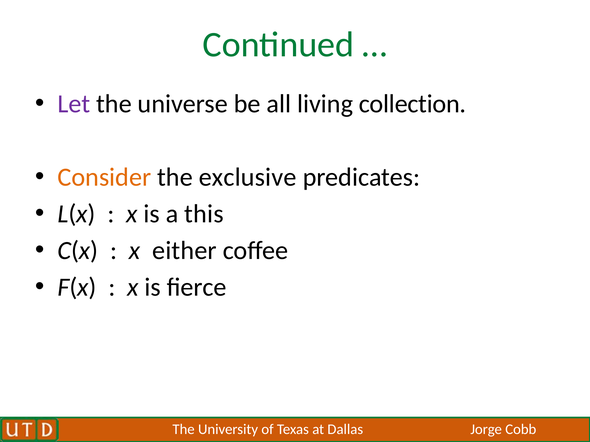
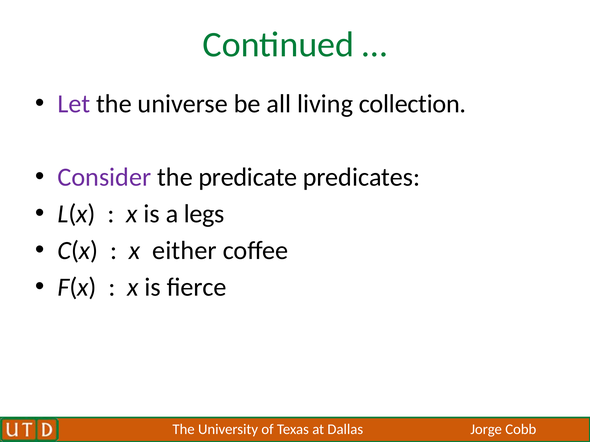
Consider colour: orange -> purple
exclusive: exclusive -> predicate
this: this -> legs
